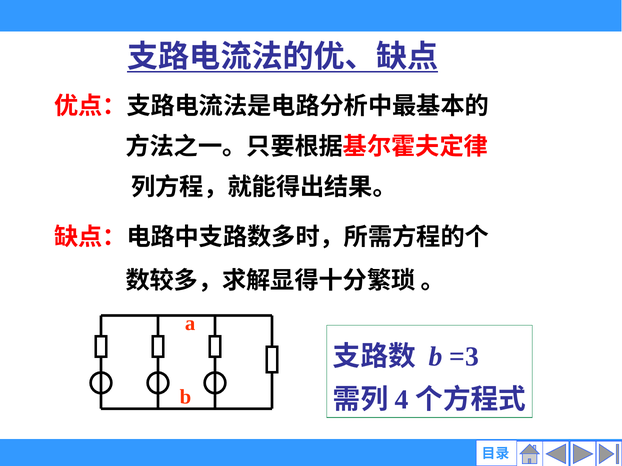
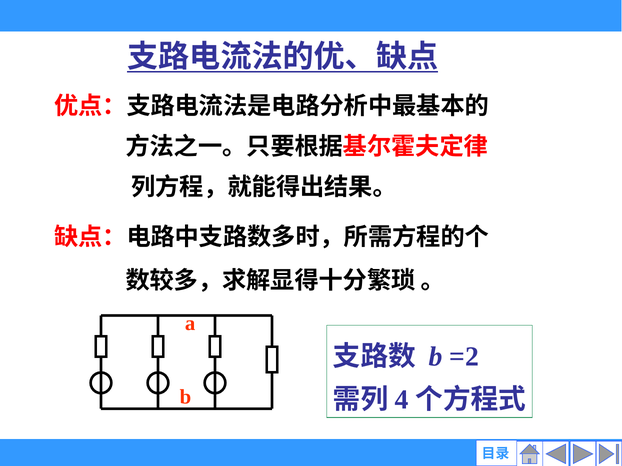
=3: =3 -> =2
